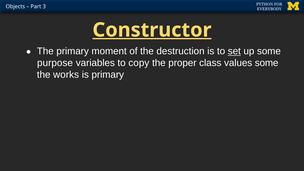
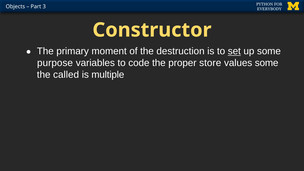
Constructor underline: present -> none
copy: copy -> code
class: class -> store
works: works -> called
is primary: primary -> multiple
